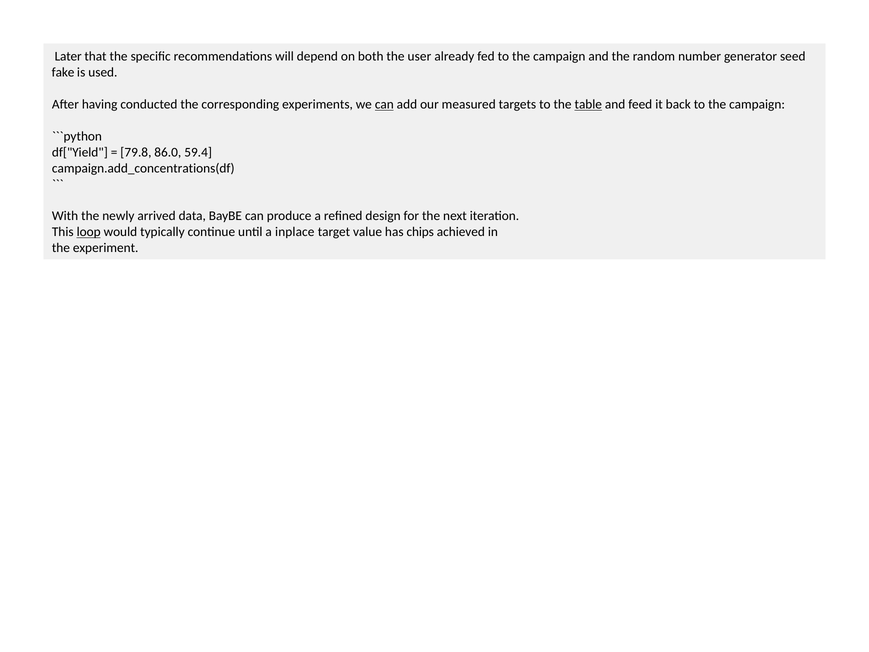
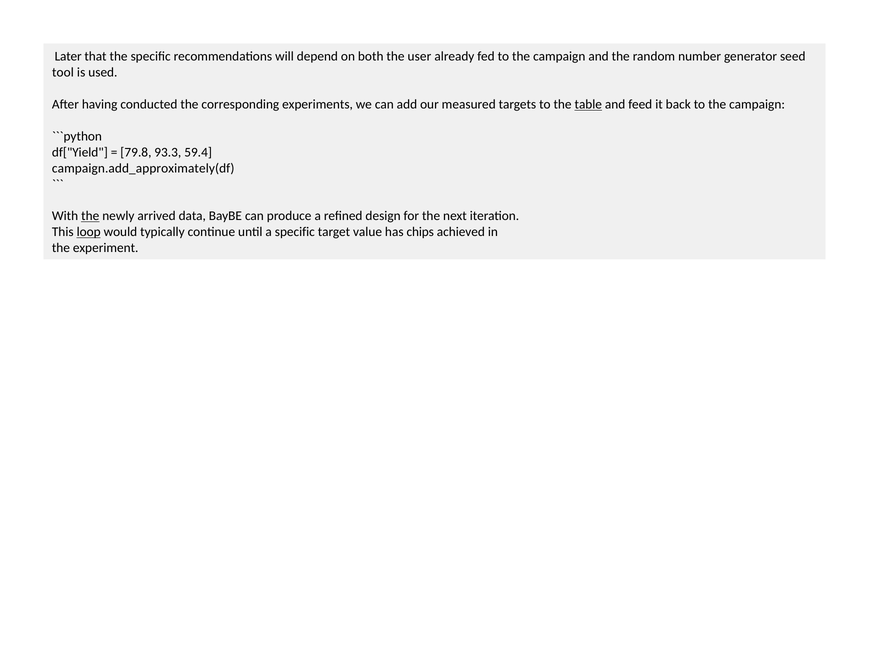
fake: fake -> tool
can at (384, 104) underline: present -> none
86.0: 86.0 -> 93.3
campaign.add_concentrations(df: campaign.add_concentrations(df -> campaign.add_approximately(df
the at (90, 216) underline: none -> present
a inplace: inplace -> specific
